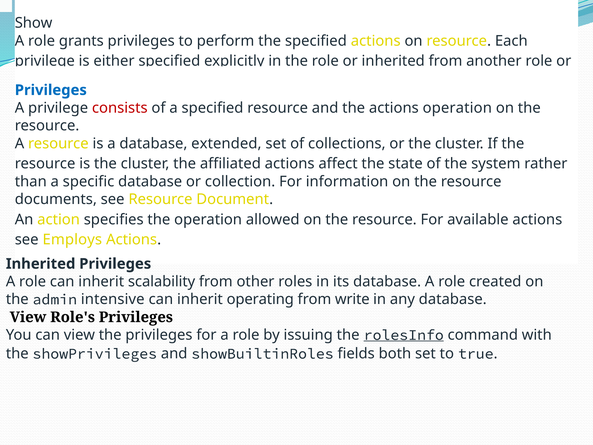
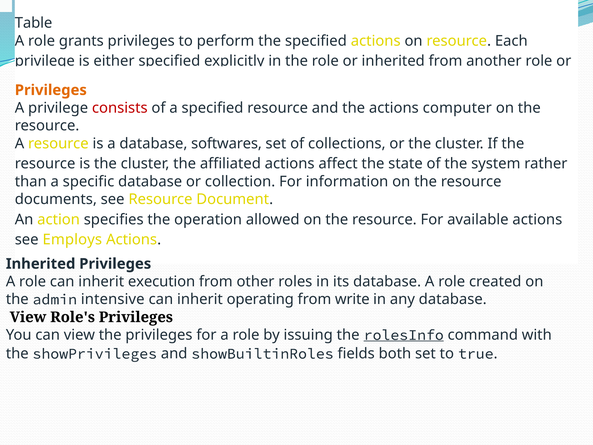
Show: Show -> Table
Privileges at (51, 90) colour: blue -> orange
actions operation: operation -> computer
extended: extended -> softwares
scalability: scalability -> execution
